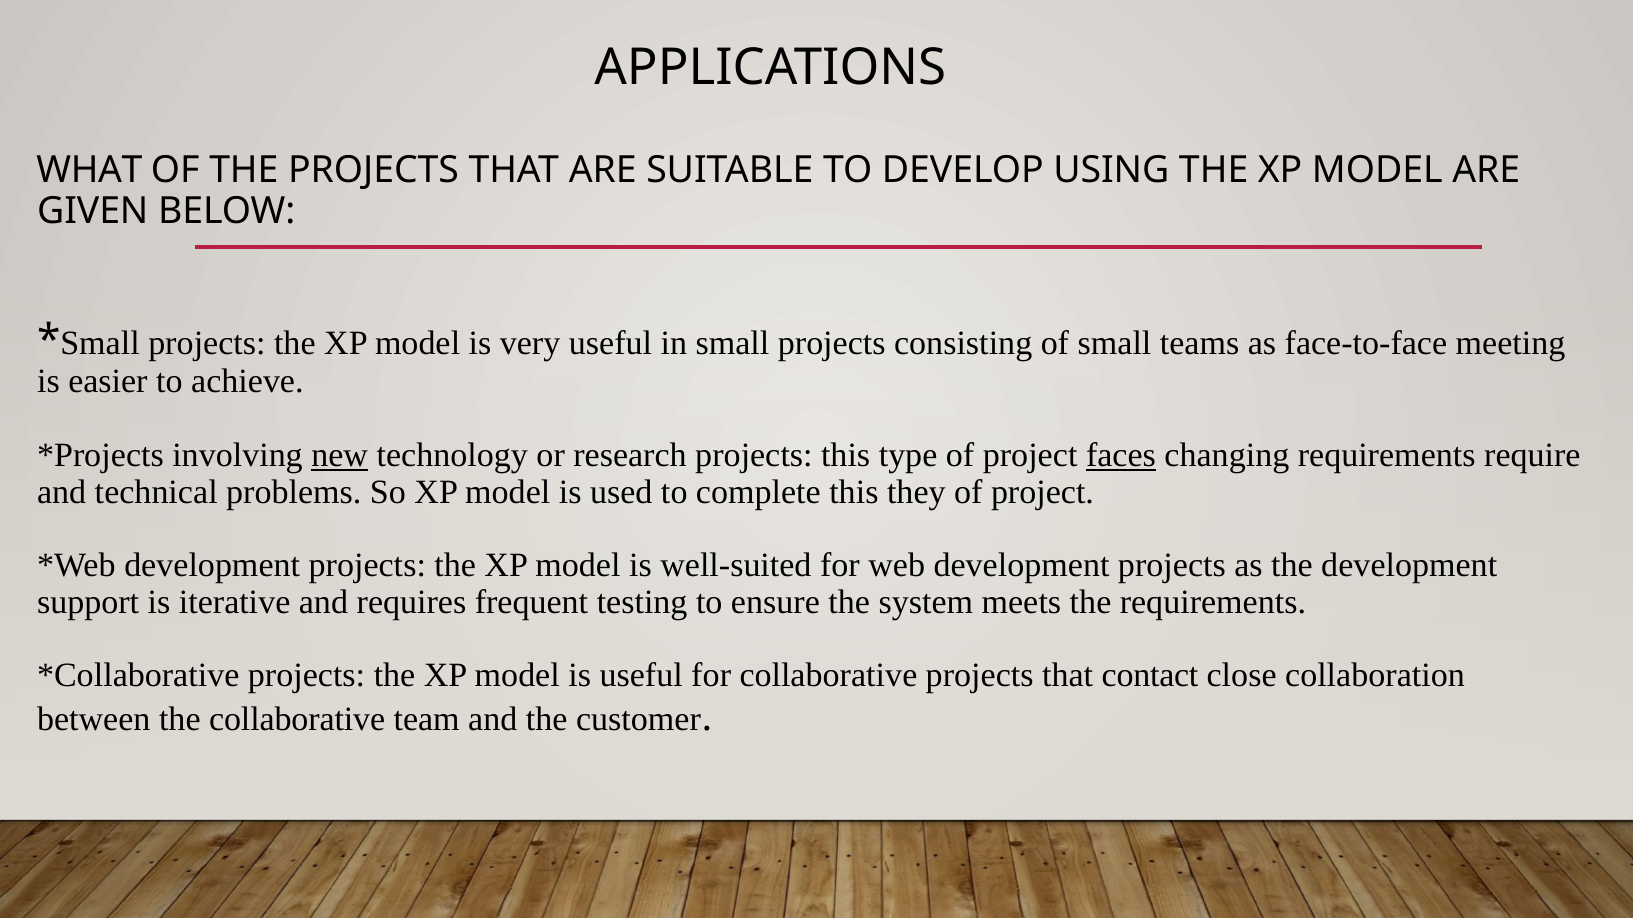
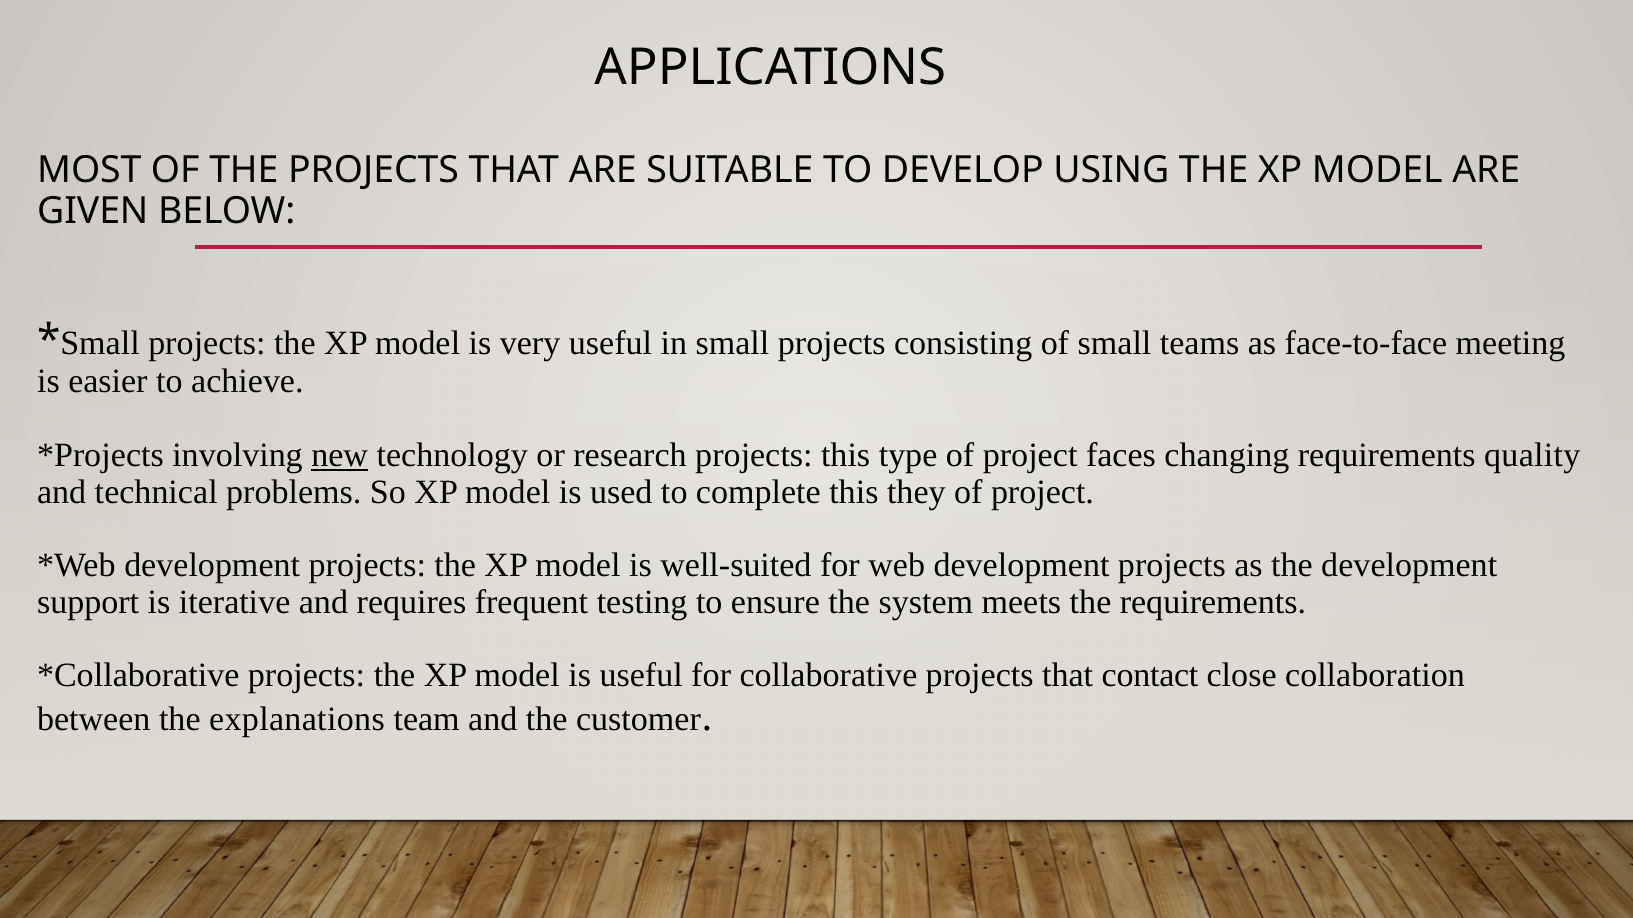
WHAT: WHAT -> MOST
faces underline: present -> none
require: require -> quality
the collaborative: collaborative -> explanations
